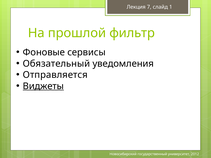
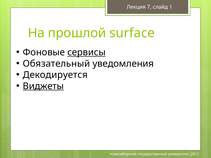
фильтр: фильтр -> surface
сервисы underline: none -> present
Отправляется: Отправляется -> Декодируется
